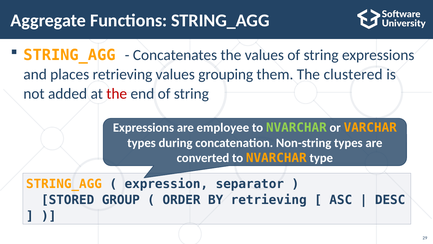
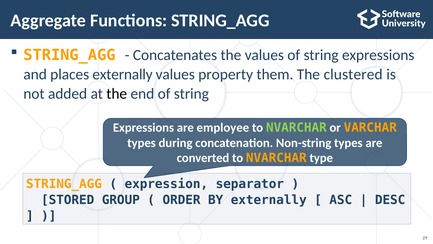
places retrieving: retrieving -> externally
grouping: grouping -> property
the at (117, 94) colour: red -> black
BY retrieving: retrieving -> externally
